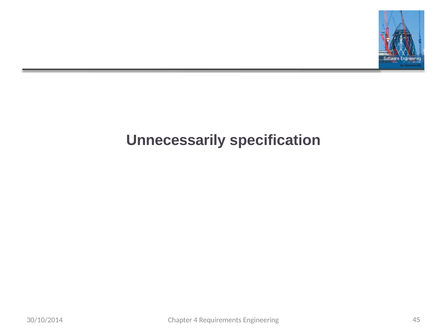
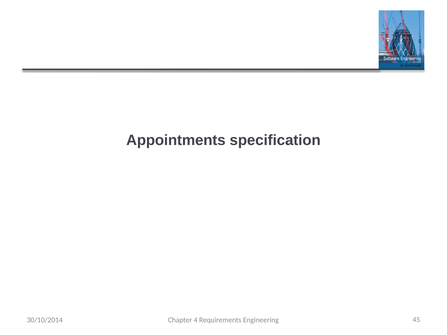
Unnecessarily: Unnecessarily -> Appointments
